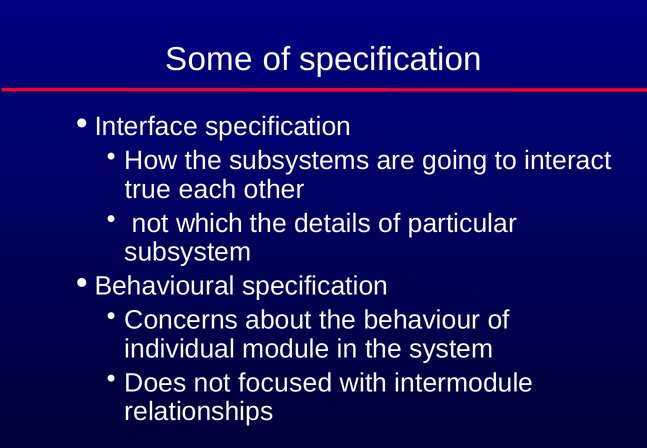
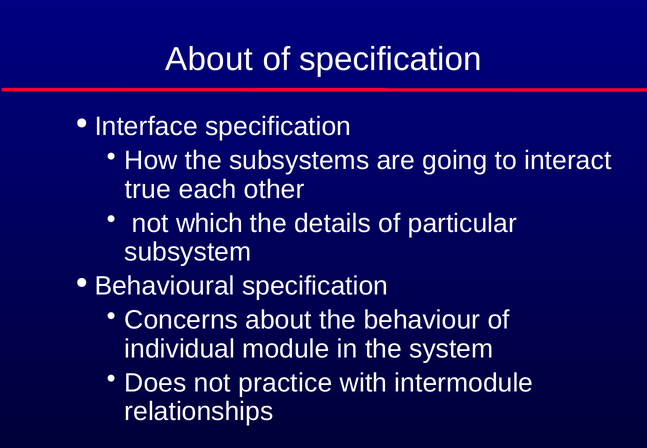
Some at (209, 59): Some -> About
focused: focused -> practice
